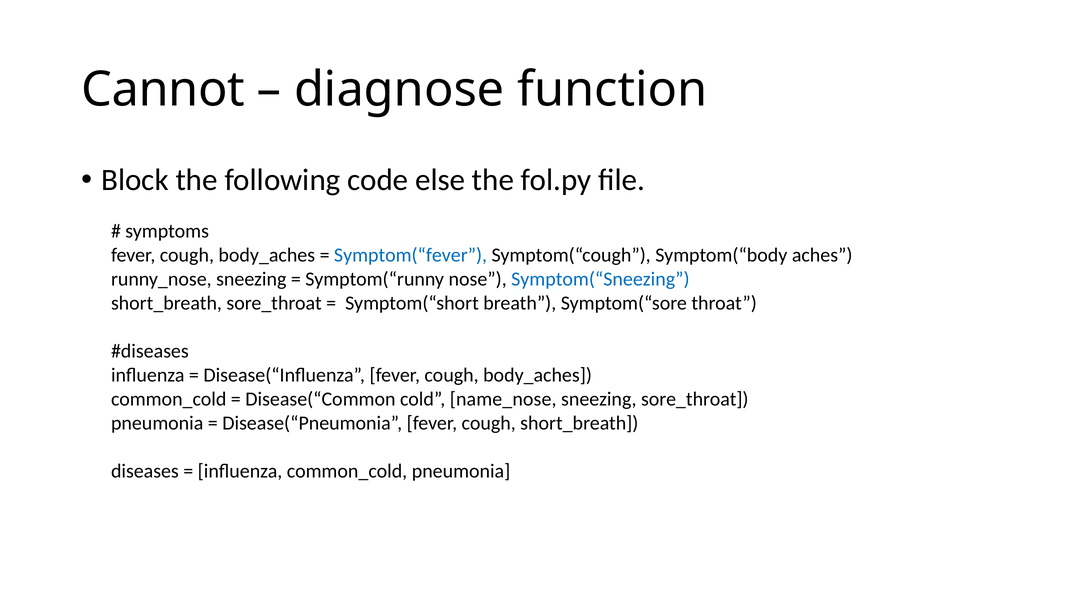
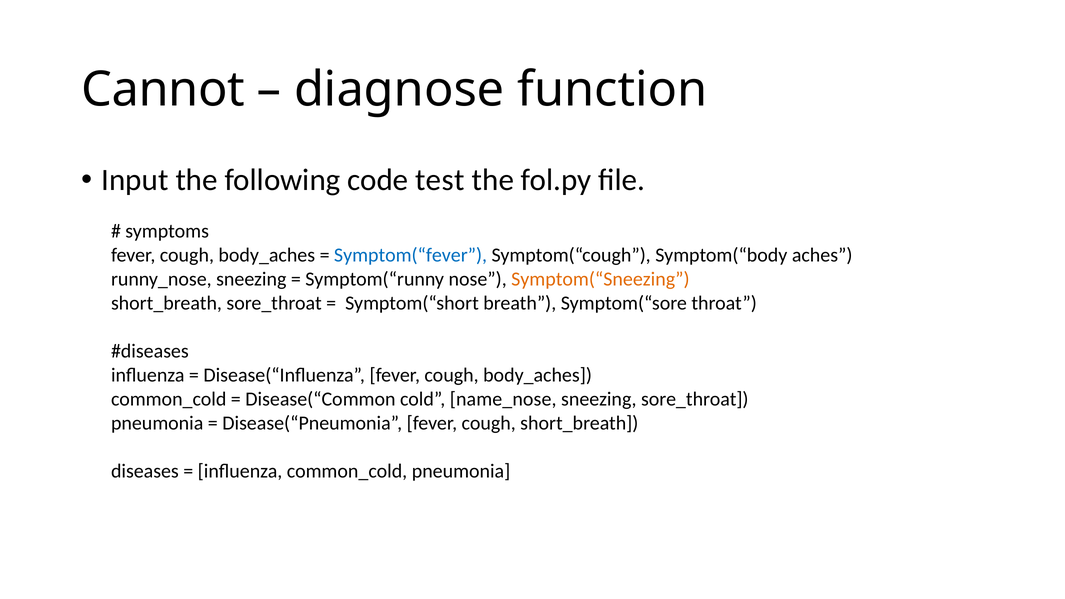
Block: Block -> Input
else: else -> test
Symptom(“Sneezing colour: blue -> orange
